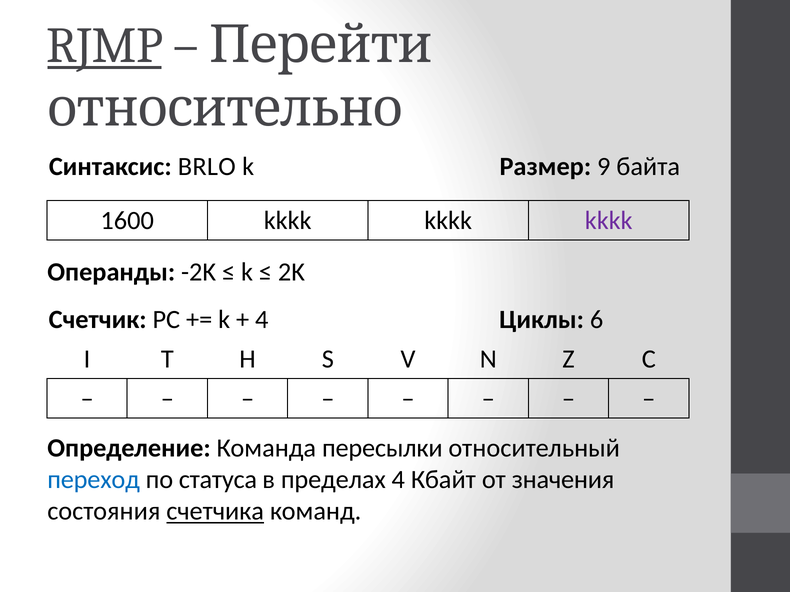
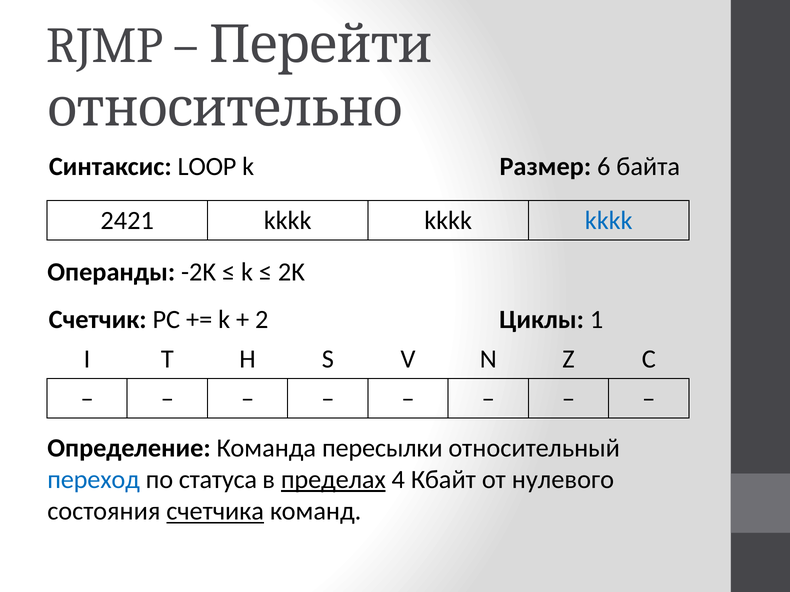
RJMP underline: present -> none
BRLO: BRLO -> LOOP
9: 9 -> 6
1600: 1600 -> 2421
kkkk at (609, 221) colour: purple -> blue
4 at (262, 320): 4 -> 2
6: 6 -> 1
пределах underline: none -> present
значения: значения -> нулевого
